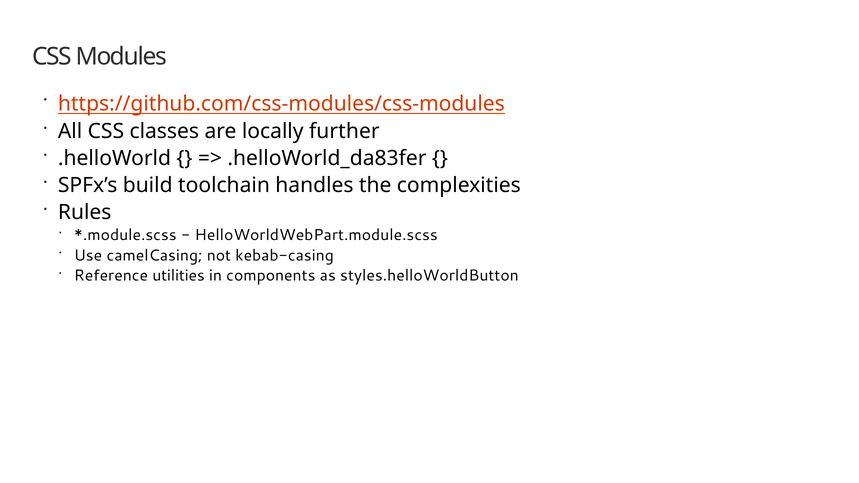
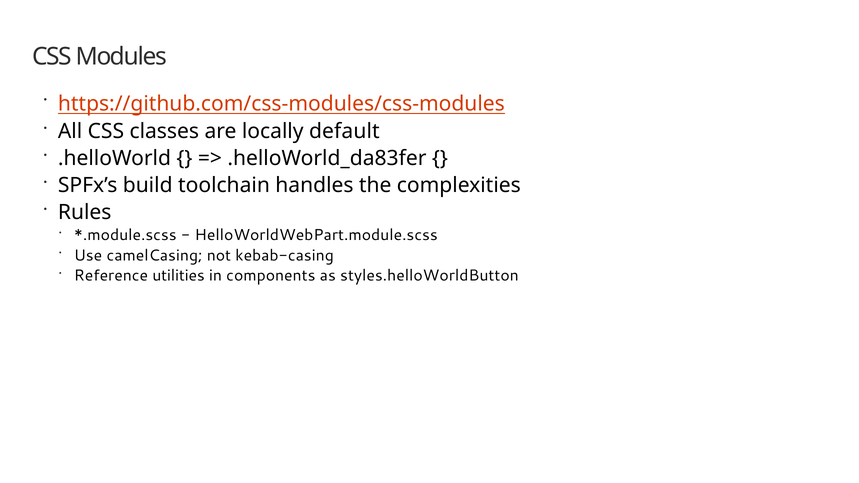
further: further -> default
